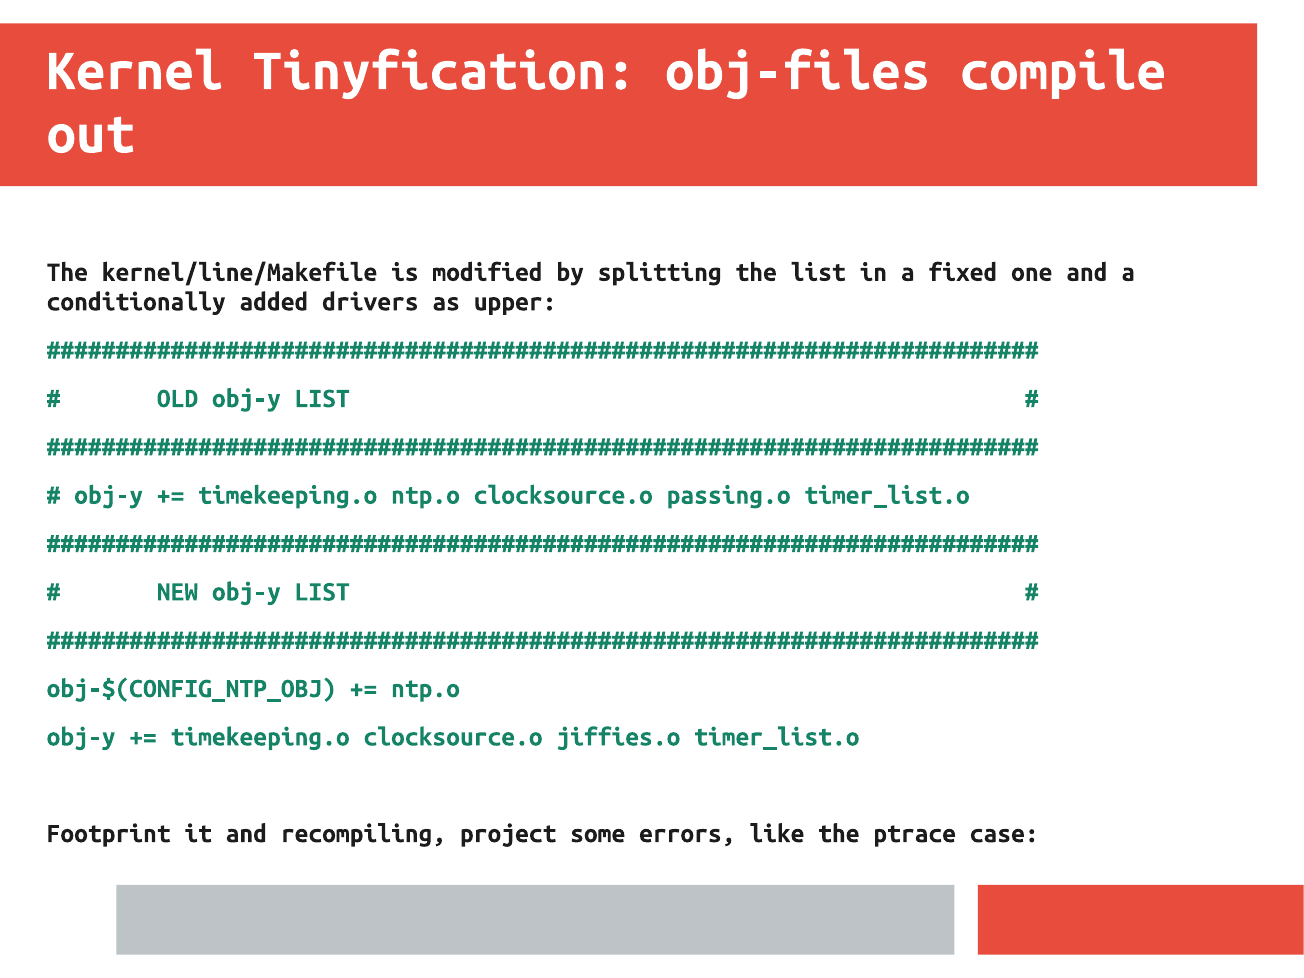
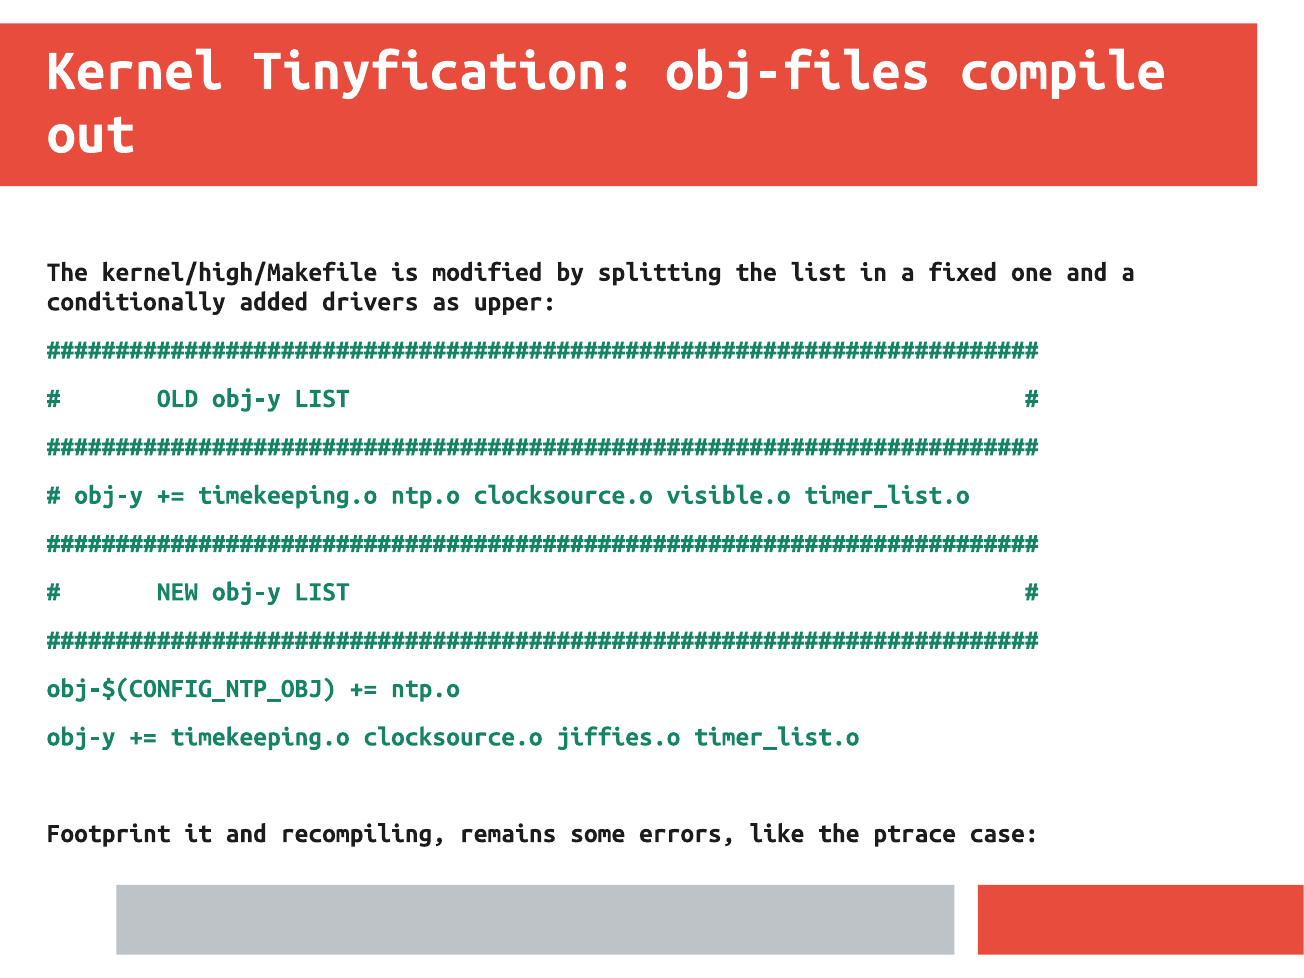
kernel/line/Makefile: kernel/line/Makefile -> kernel/high/Makefile
passing.o: passing.o -> visible.o
project: project -> remains
